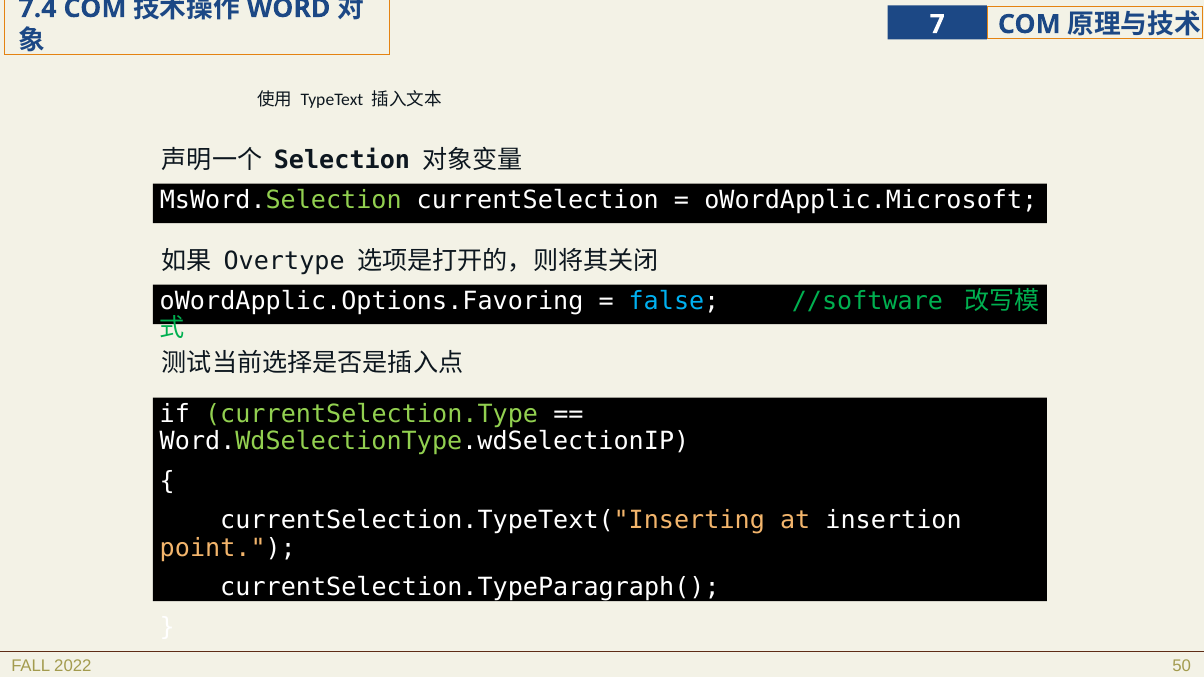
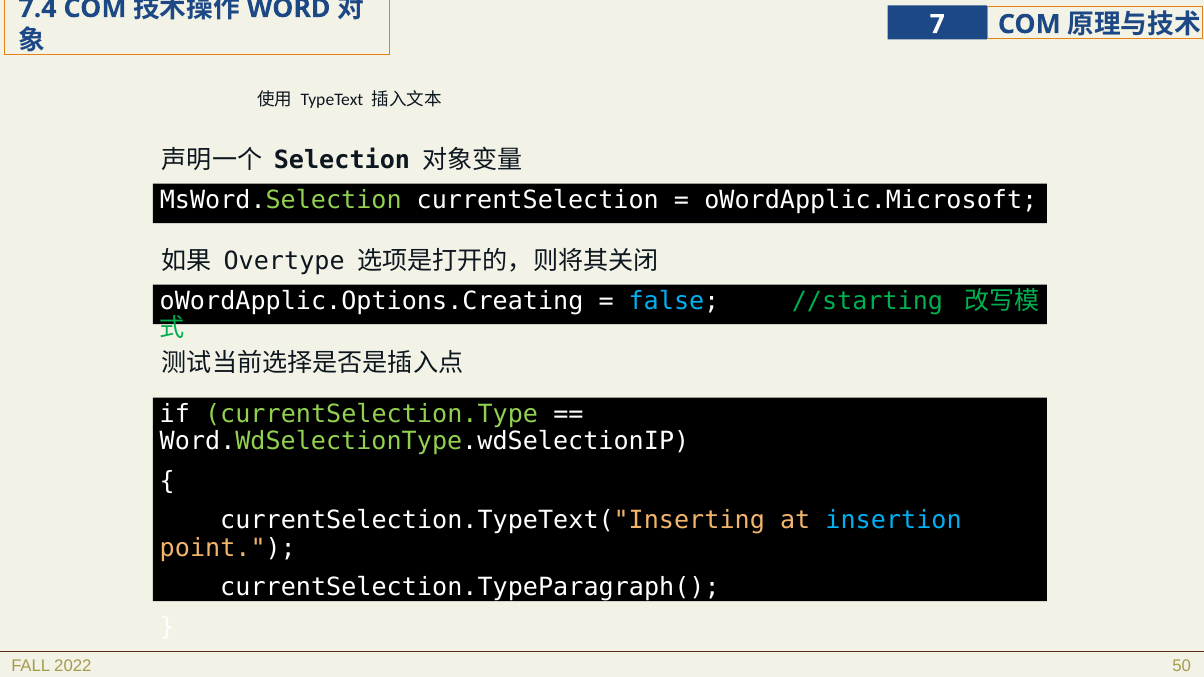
oWordApplic.Options.Favoring: oWordApplic.Options.Favoring -> oWordApplic.Options.Creating
//software: //software -> //starting
insertion colour: white -> light blue
